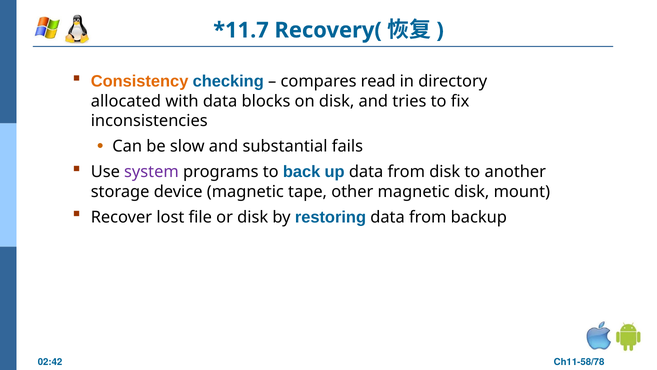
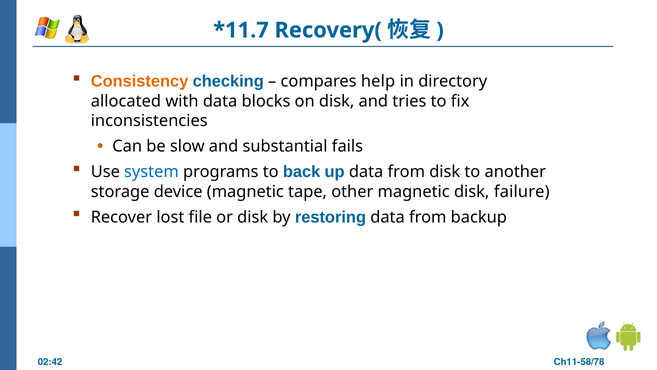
read: read -> help
system colour: purple -> blue
mount: mount -> failure
